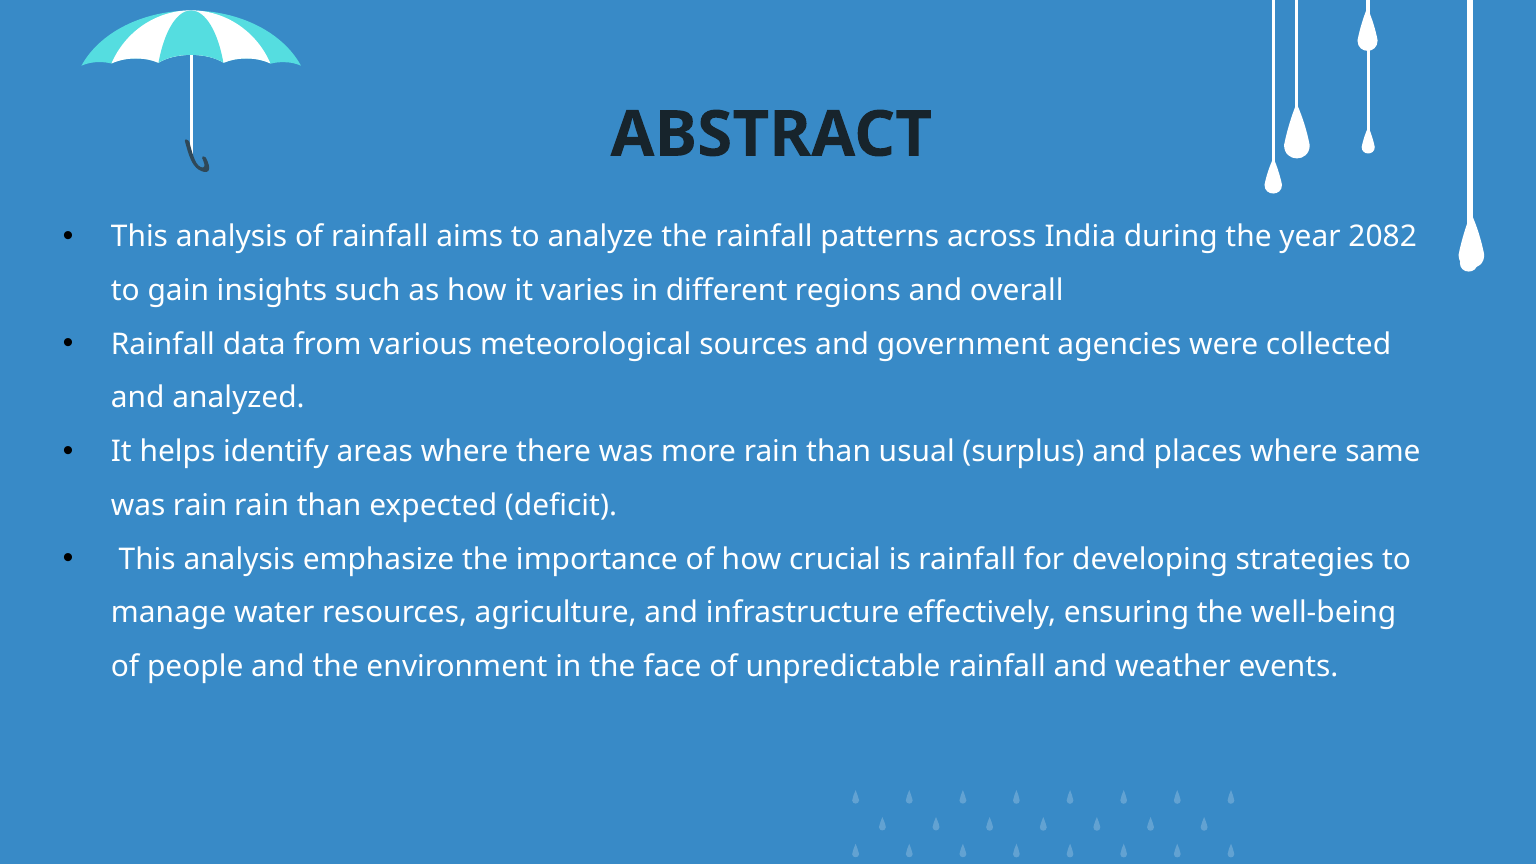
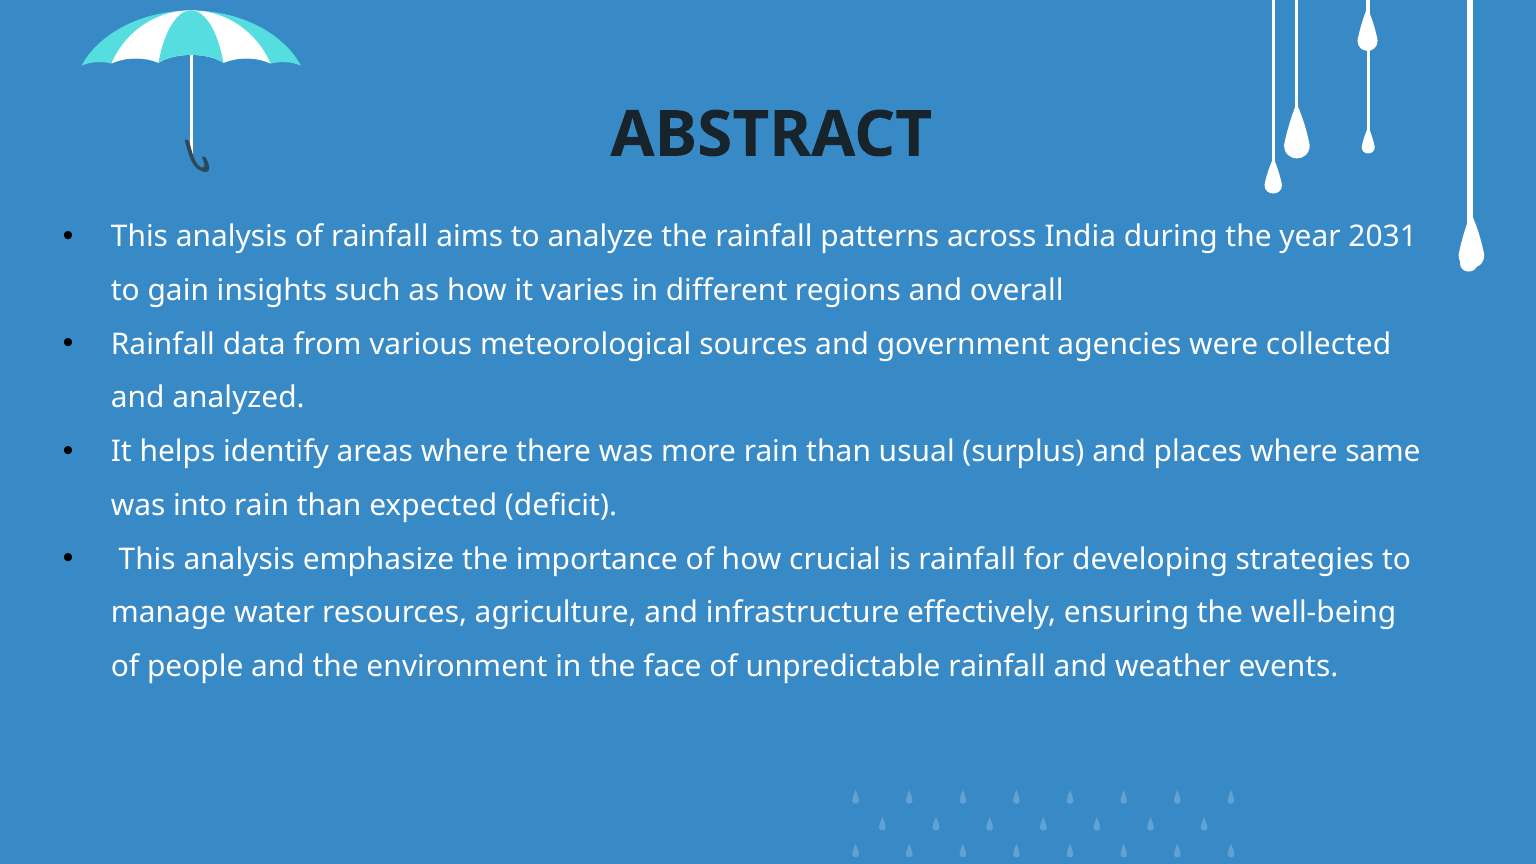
2082: 2082 -> 2031
was rain: rain -> into
